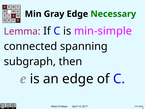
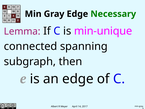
min-simple: min-simple -> min-unique
